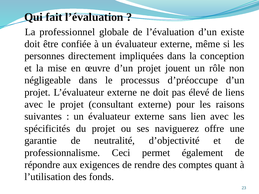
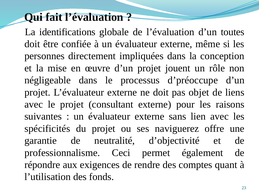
professionnel: professionnel -> identifications
existe: existe -> toutes
élevé: élevé -> objet
